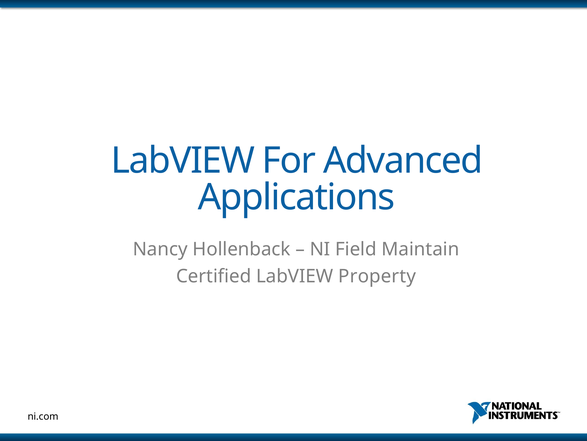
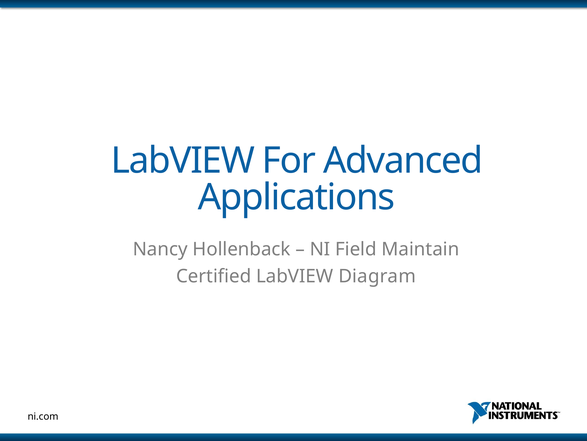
Property: Property -> Diagram
